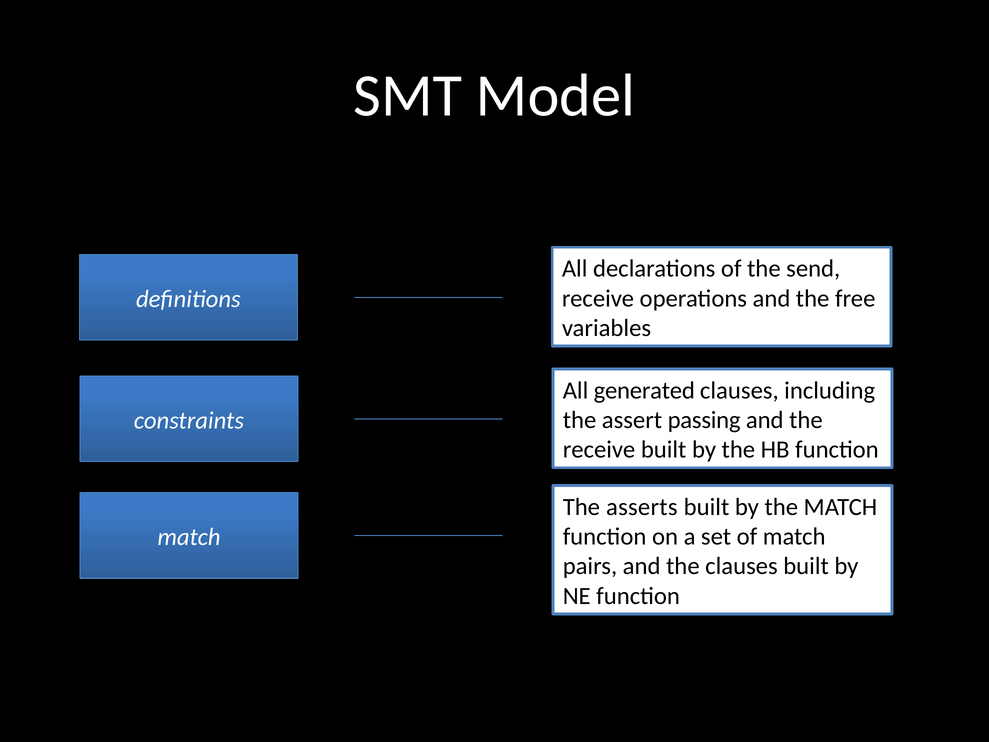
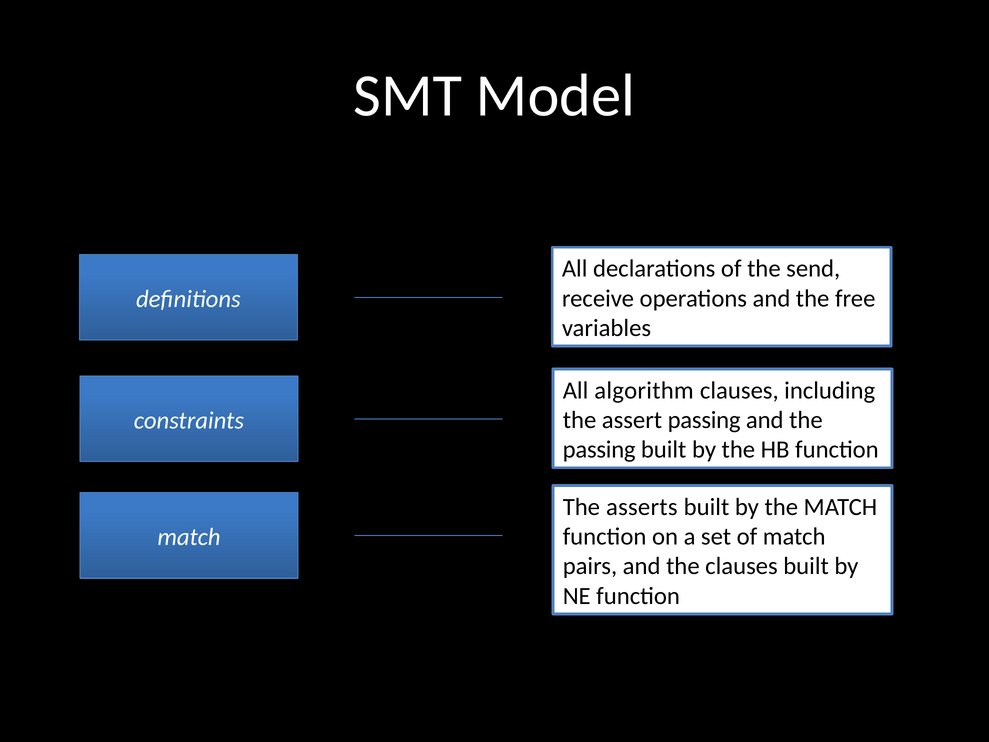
generated: generated -> algorithm
receive at (599, 450): receive -> passing
